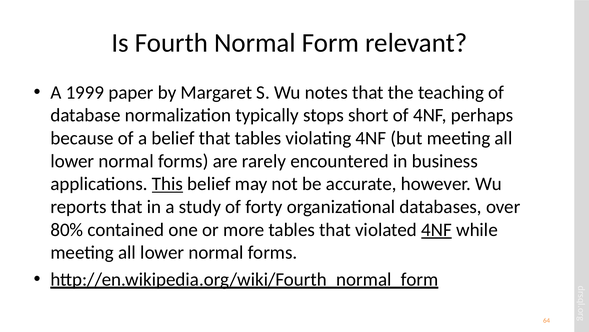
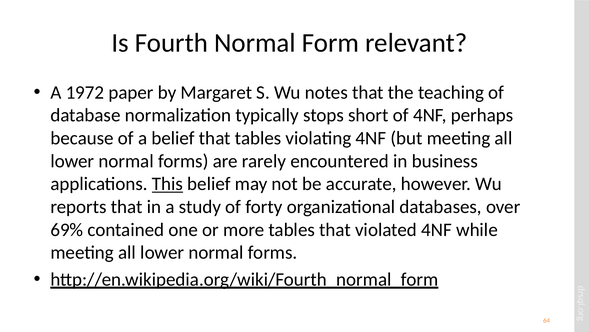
1999: 1999 -> 1972
80%: 80% -> 69%
4NF at (437, 229) underline: present -> none
